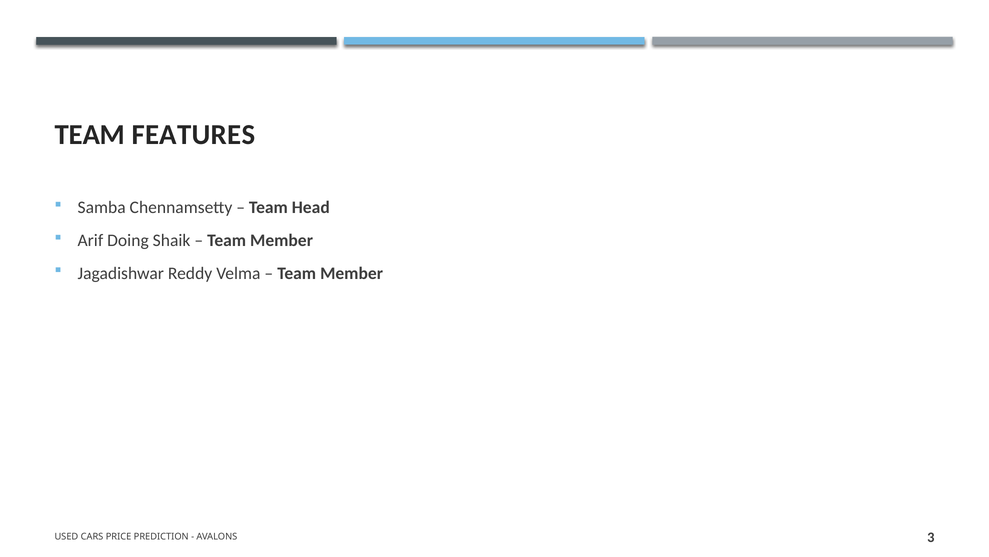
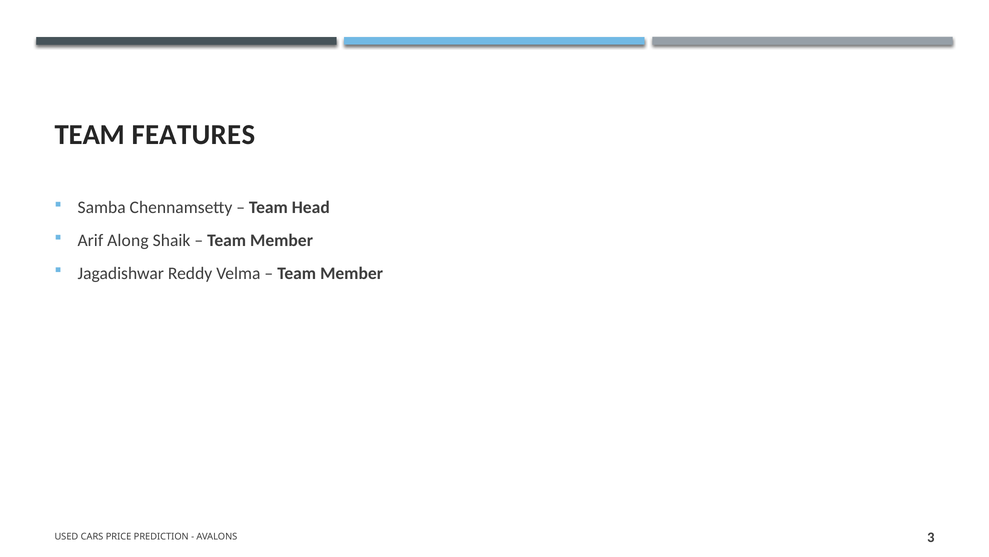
Doing: Doing -> Along
